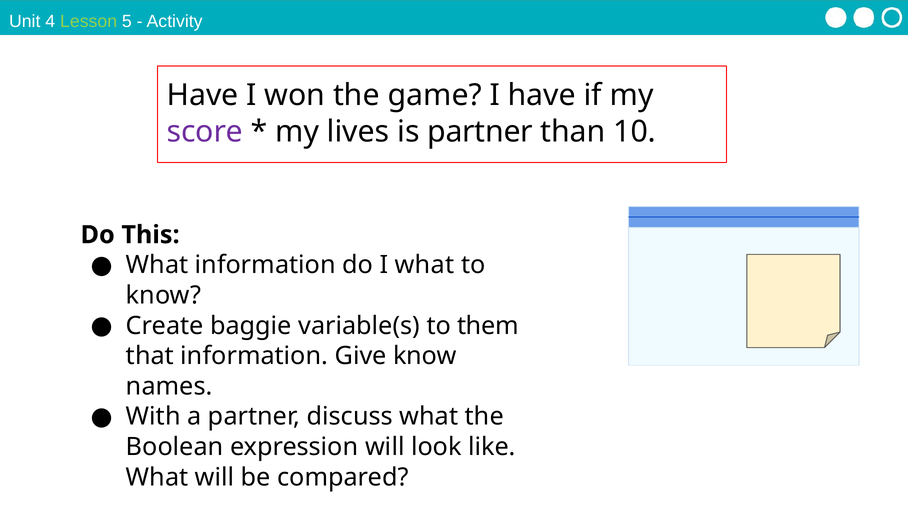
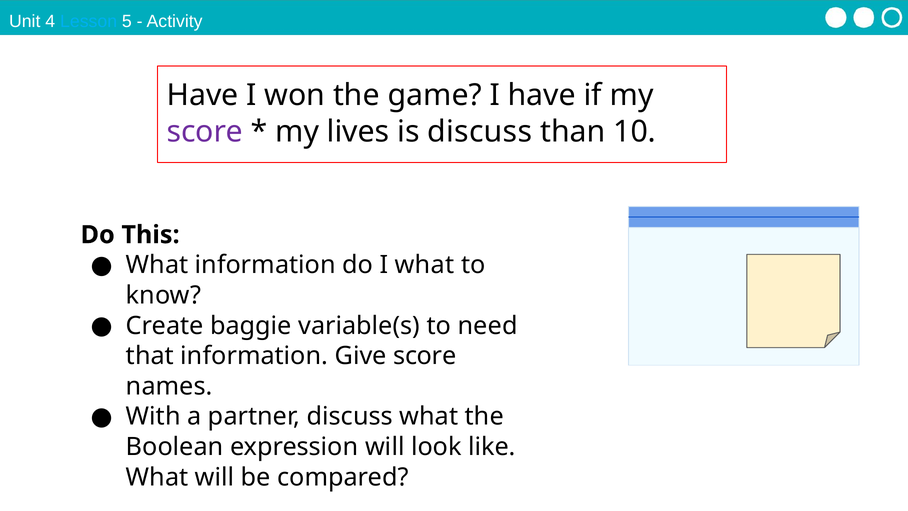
Lesson colour: light green -> light blue
is partner: partner -> discuss
them: them -> need
Give know: know -> score
